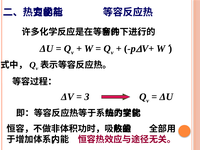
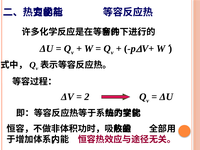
3: 3 -> 2
